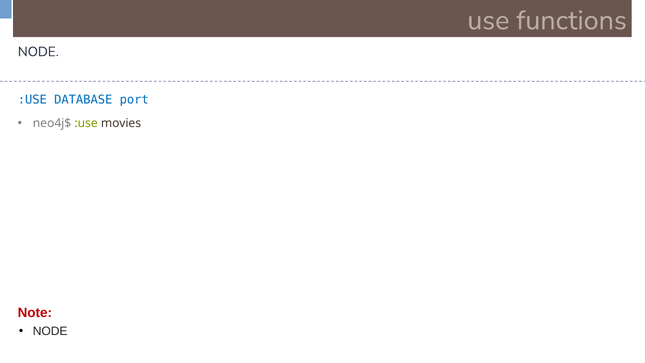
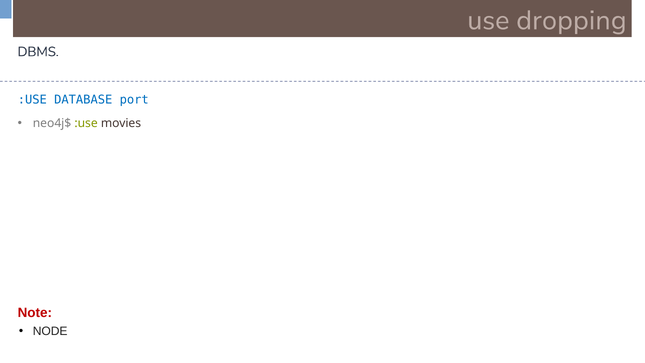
functions: functions -> dropping
NODE at (38, 52): NODE -> DBMS
